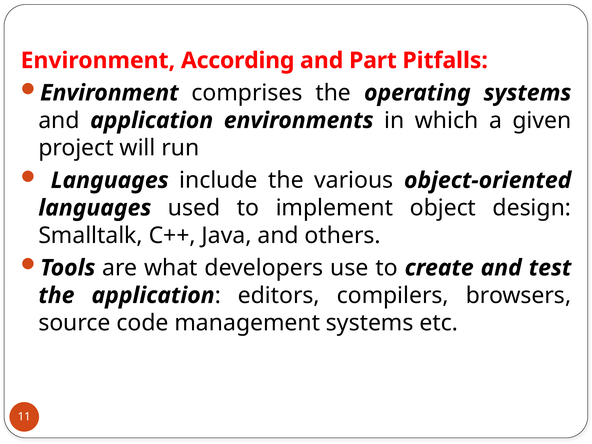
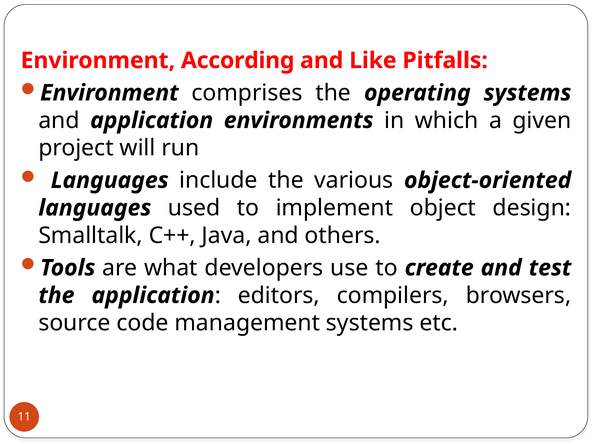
Part: Part -> Like
